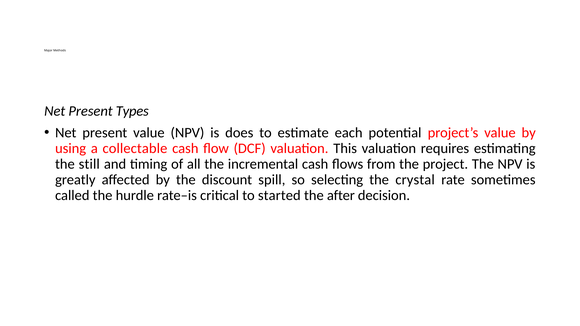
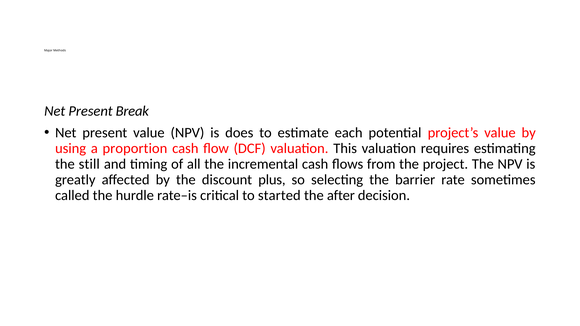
Types: Types -> Break
collectable: collectable -> proportion
spill: spill -> plus
crystal: crystal -> barrier
